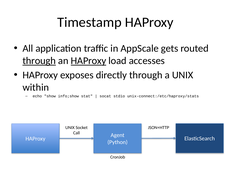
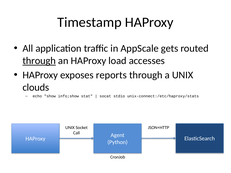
HAProxy at (88, 61) underline: present -> none
directly: directly -> reports
within: within -> clouds
